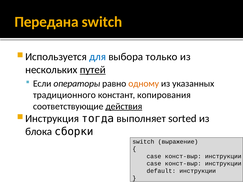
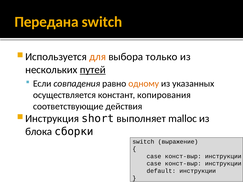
для colour: blue -> orange
операторы: операторы -> совпадения
традиционного: традиционного -> осуществляется
действия underline: present -> none
тогда: тогда -> short
sorted: sorted -> malloc
